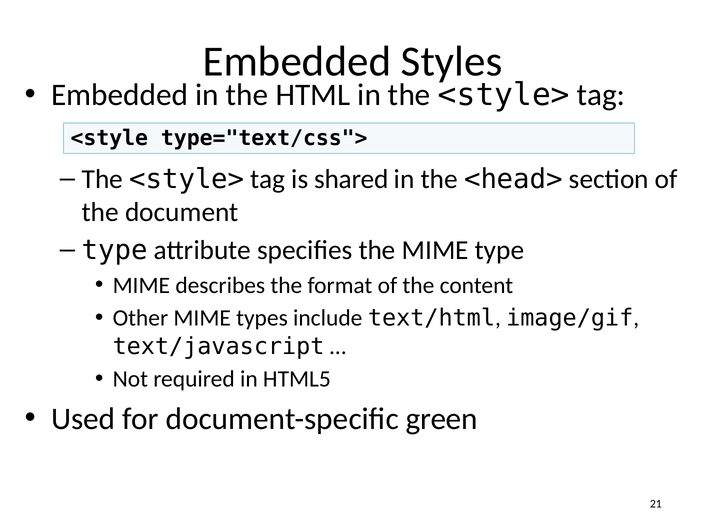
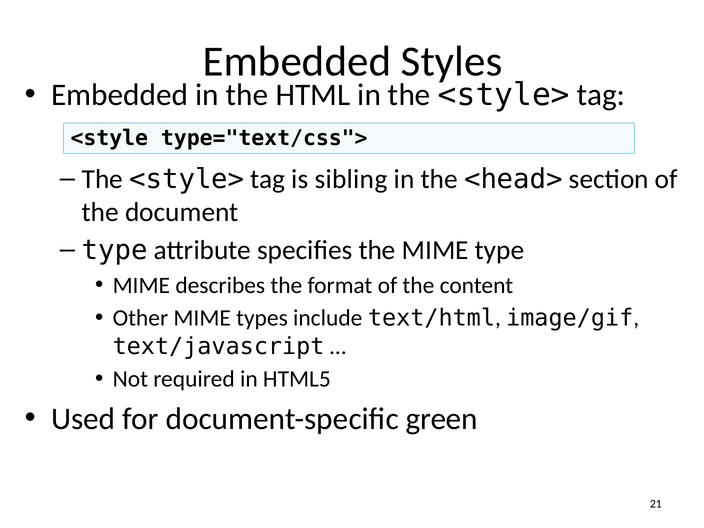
shared: shared -> sibling
